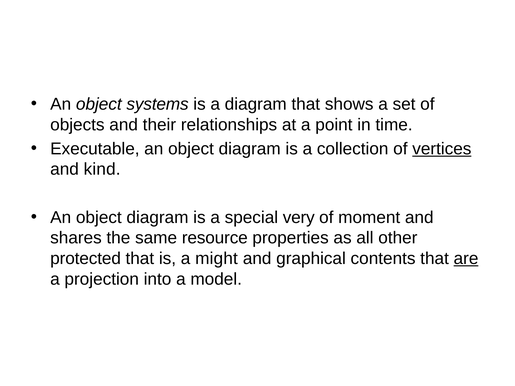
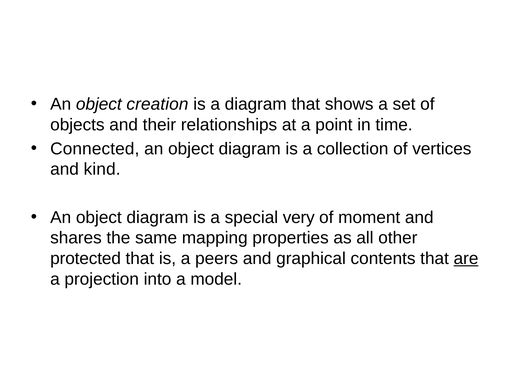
systems: systems -> creation
Executable: Executable -> Connected
vertices underline: present -> none
resource: resource -> mapping
might: might -> peers
